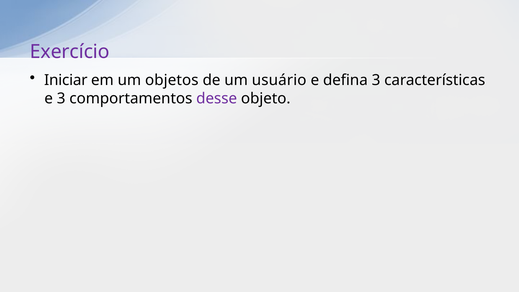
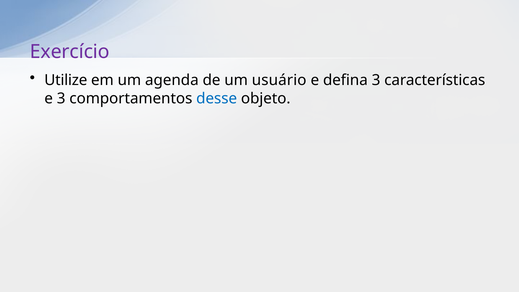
Iniciar: Iniciar -> Utilize
objetos: objetos -> agenda
desse colour: purple -> blue
